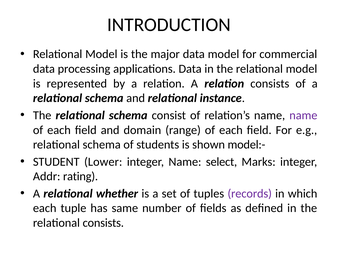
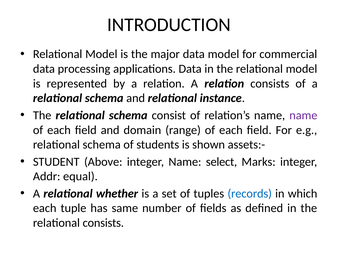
model:-: model:- -> assets:-
Lower: Lower -> Above
rating: rating -> equal
records colour: purple -> blue
